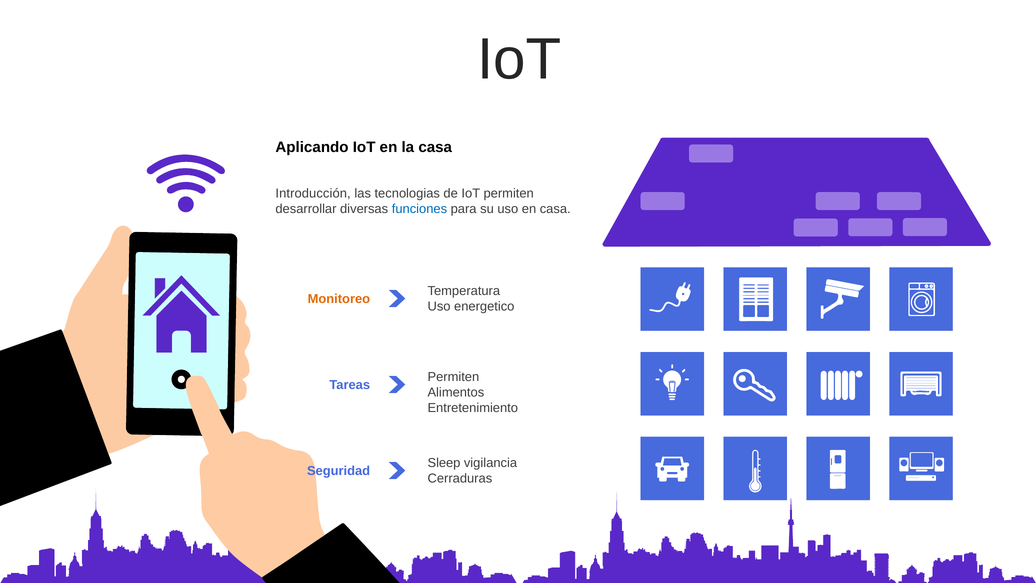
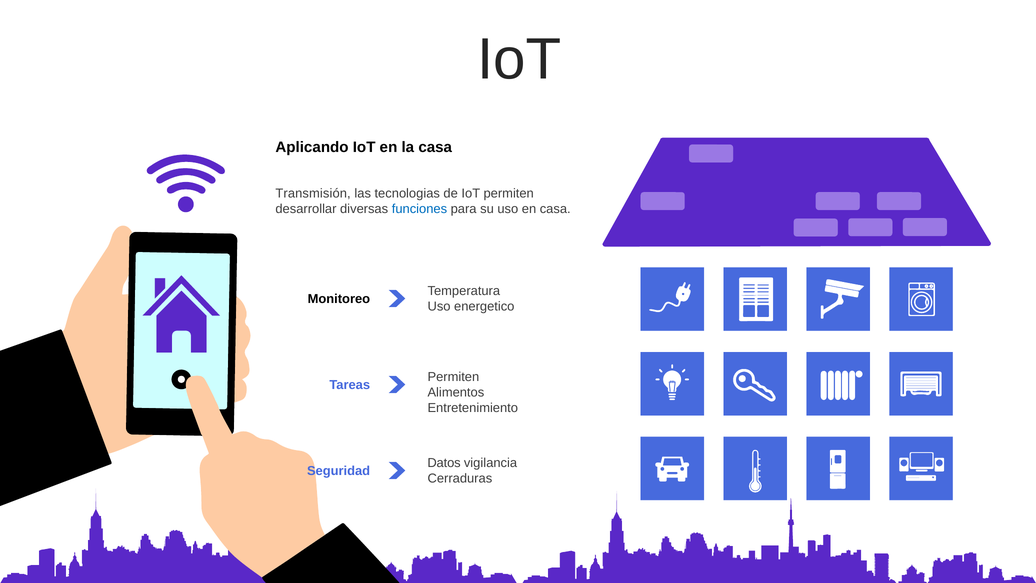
Introducción: Introducción -> Transmisión
Monitoreo colour: orange -> black
Sleep: Sleep -> Datos
